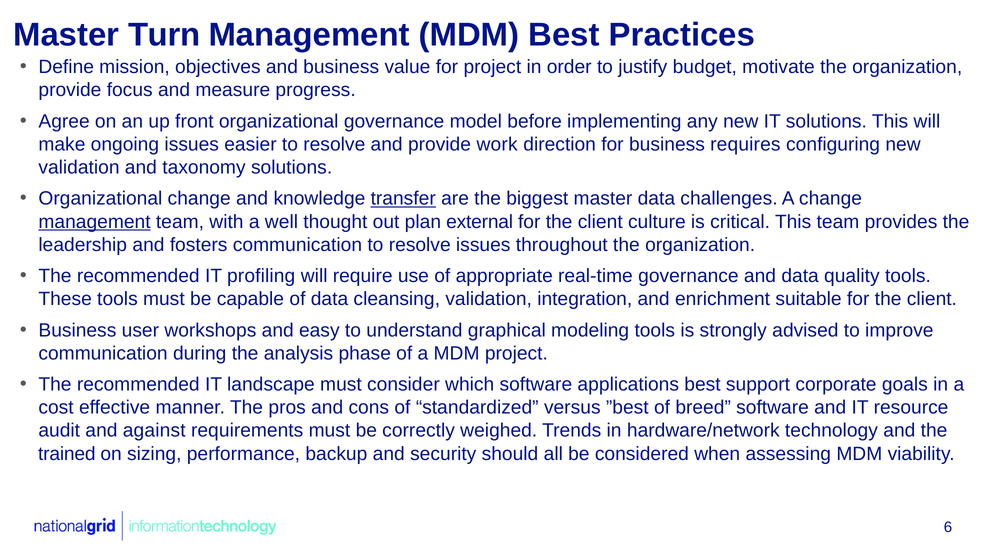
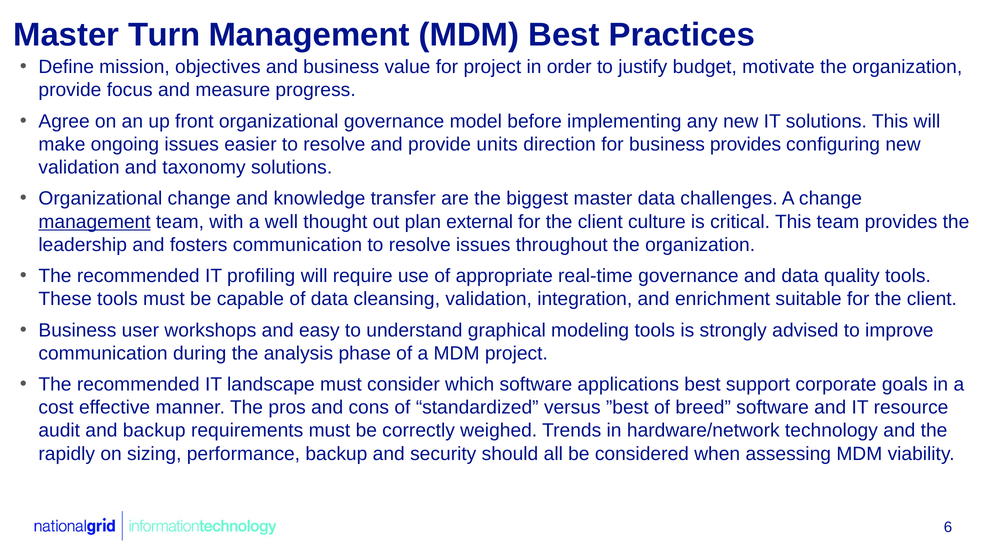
work: work -> units
business requires: requires -> provides
transfer underline: present -> none
and against: against -> backup
trained: trained -> rapidly
